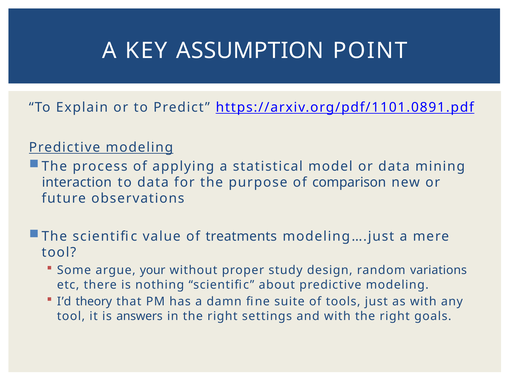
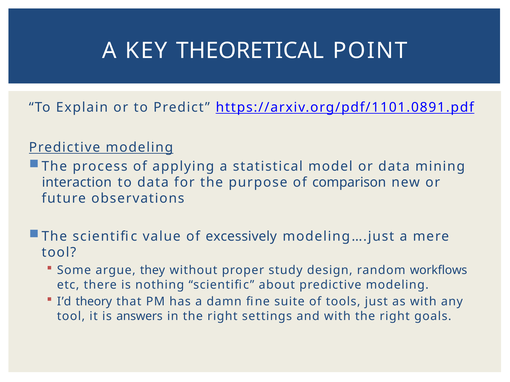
ASSUMPTION: ASSUMPTION -> THEORETICAL
treatments: treatments -> excessively
your: your -> they
variations: variations -> workflows
